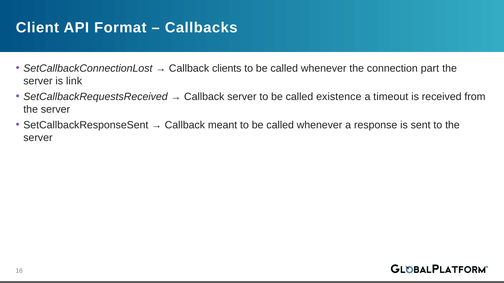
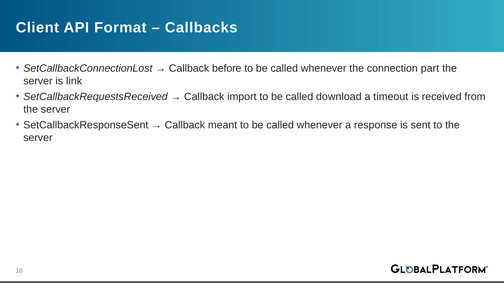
clients: clients -> before
Callback server: server -> import
existence: existence -> download
